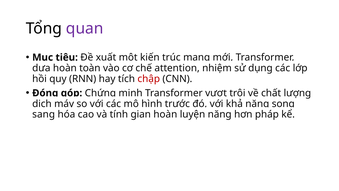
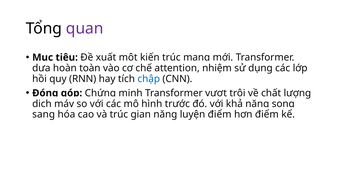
chập colour: red -> blue
và tính: tính -> trúc
gian hoàn: hoàn -> năng
luyện năng: năng -> điểm
hơn pháp: pháp -> điểm
